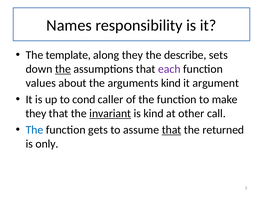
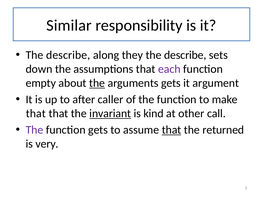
Names: Names -> Similar
template at (68, 55): template -> describe
the at (63, 69) underline: present -> none
values: values -> empty
the at (97, 83) underline: none -> present
arguments kind: kind -> gets
cond: cond -> after
they at (36, 114): they -> that
The at (34, 130) colour: blue -> purple
only: only -> very
